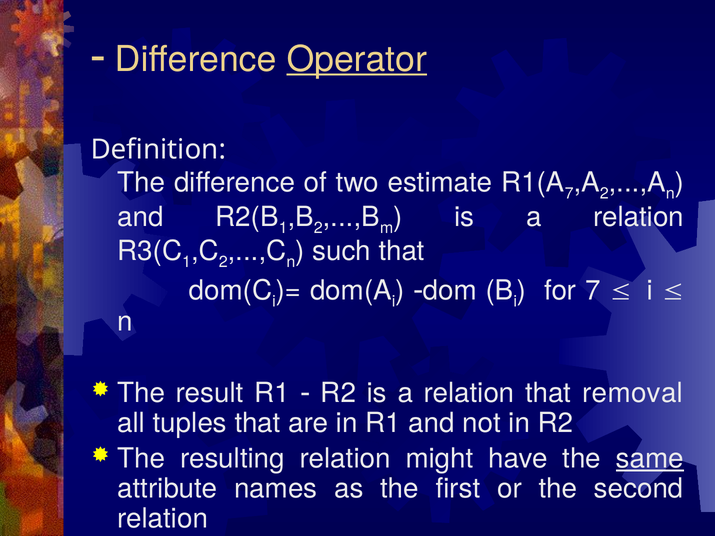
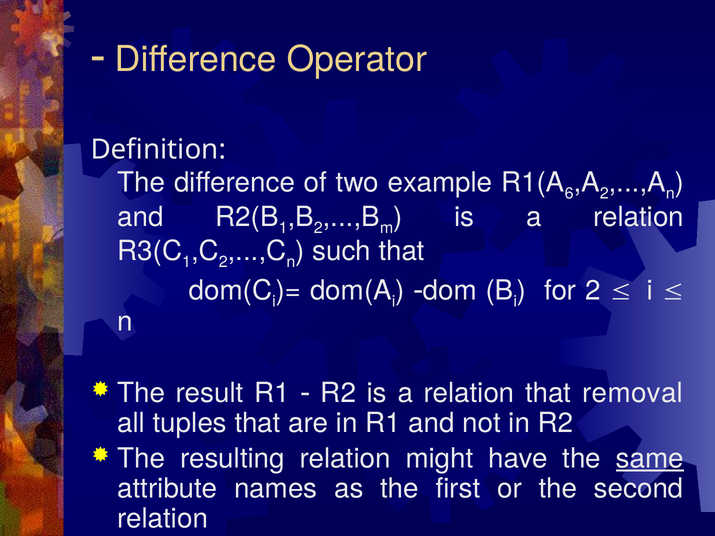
Operator underline: present -> none
estimate: estimate -> example
7 at (569, 194): 7 -> 6
for 7: 7 -> 2
